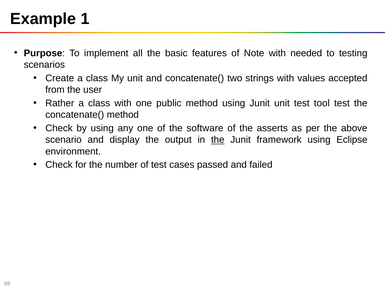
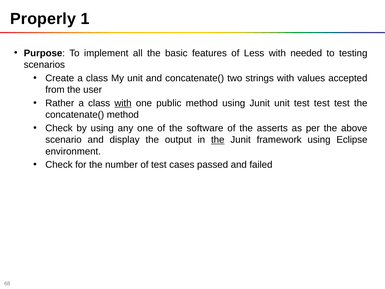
Example: Example -> Properly
Note: Note -> Less
with at (123, 103) underline: none -> present
unit test tool: tool -> test
